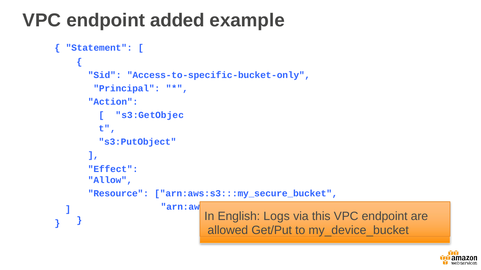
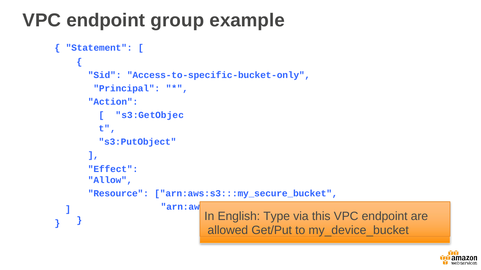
added: added -> group
Logs: Logs -> Type
